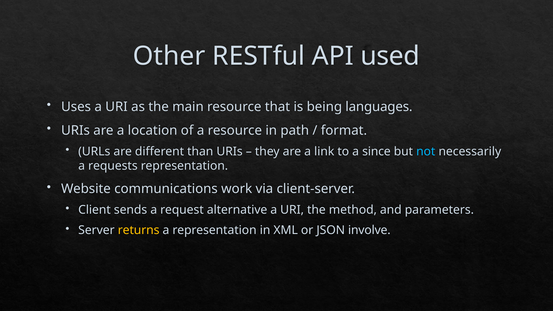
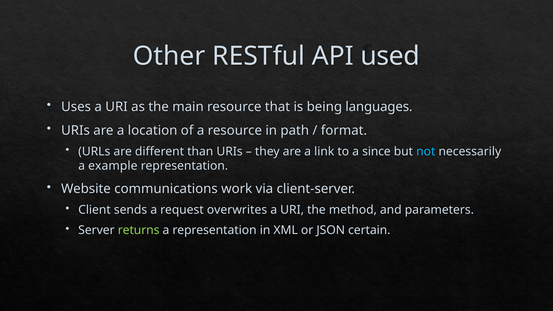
requests: requests -> example
alternative: alternative -> overwrites
returns colour: yellow -> light green
involve: involve -> certain
